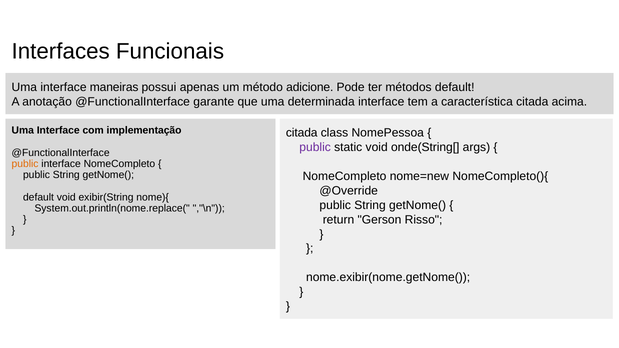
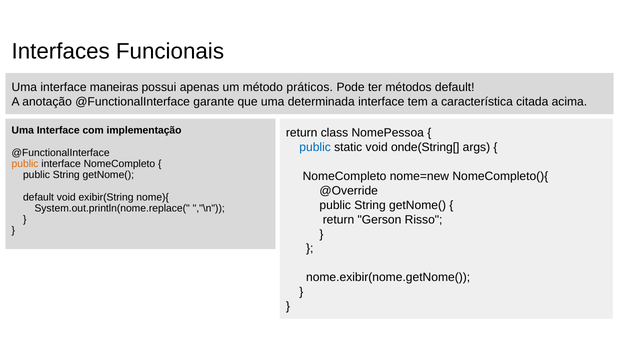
adicione: adicione -> práticos
citada at (302, 133): citada -> return
public at (315, 147) colour: purple -> blue
